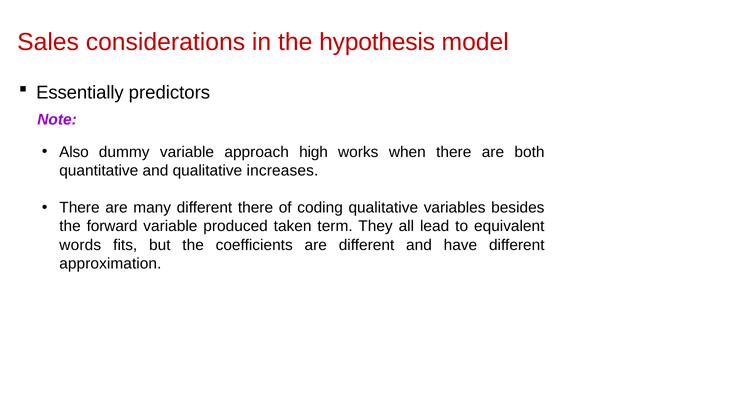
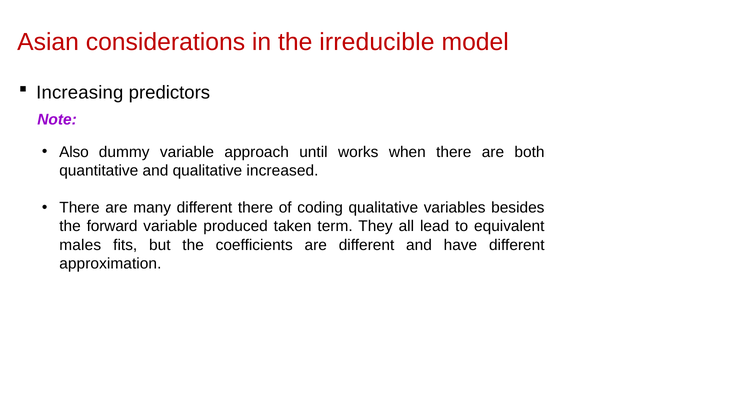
Sales: Sales -> Asian
hypothesis: hypothesis -> irreducible
Essentially: Essentially -> Increasing
high: high -> until
increases: increases -> increased
words: words -> males
